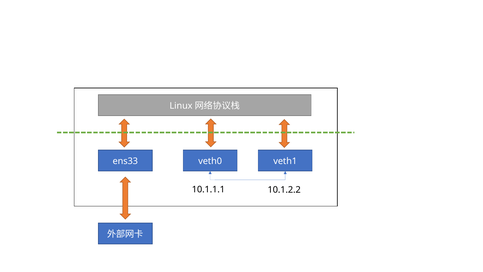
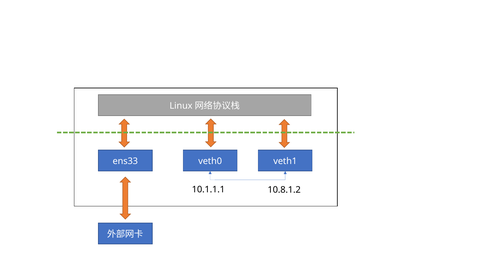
10.1.2.2: 10.1.2.2 -> 10.8.1.2
